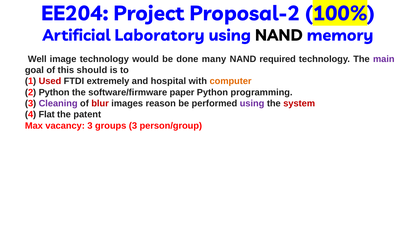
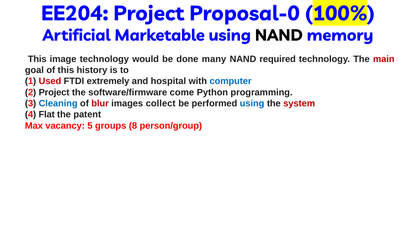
Proposal-2: Proposal-2 -> Proposal-0
Laboratory: Laboratory -> Marketable
Well at (37, 59): Well -> This
main colour: purple -> red
should: should -> history
computer colour: orange -> blue
2 Python: Python -> Project
paper: paper -> come
Cleaning colour: purple -> blue
reason: reason -> collect
using at (252, 103) colour: purple -> blue
vacancy 3: 3 -> 5
groups 3: 3 -> 8
